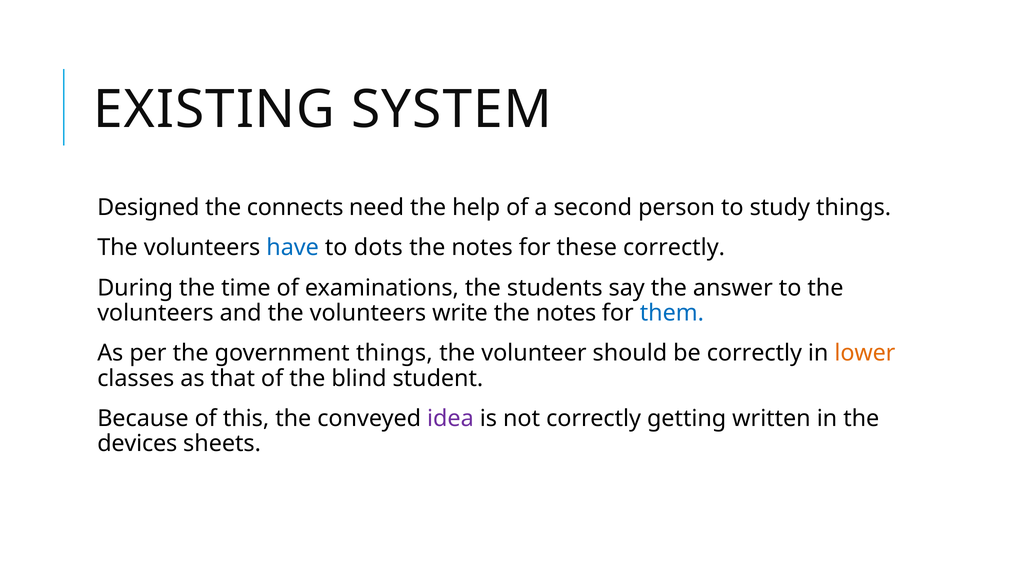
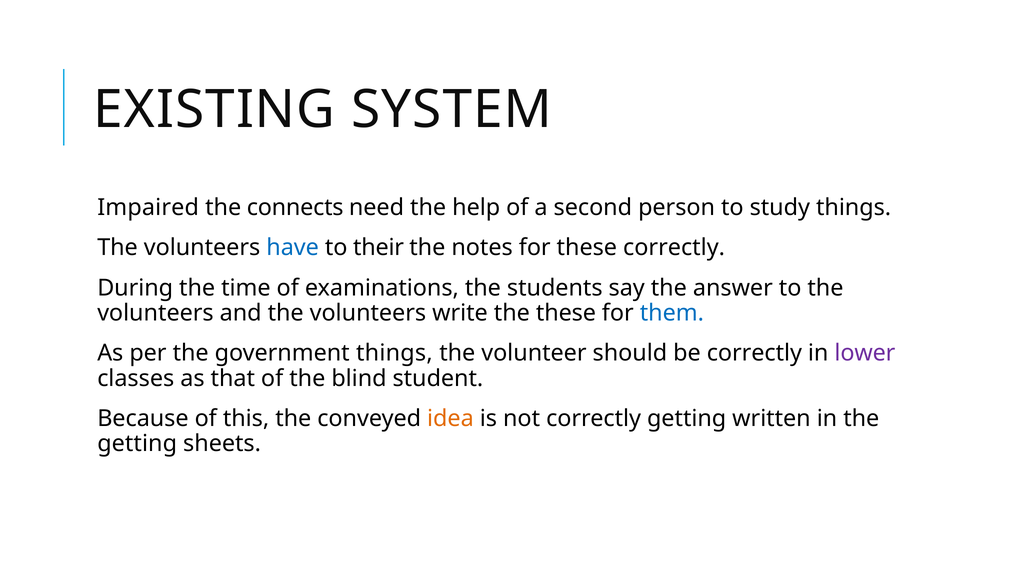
Designed: Designed -> Impaired
dots: dots -> their
write the notes: notes -> these
lower colour: orange -> purple
idea colour: purple -> orange
devices at (137, 444): devices -> getting
